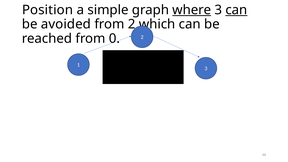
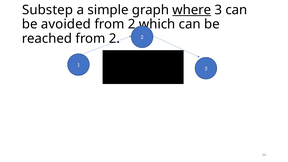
Position: Position -> Substep
can at (236, 10) underline: present -> none
reached from 0: 0 -> 2
